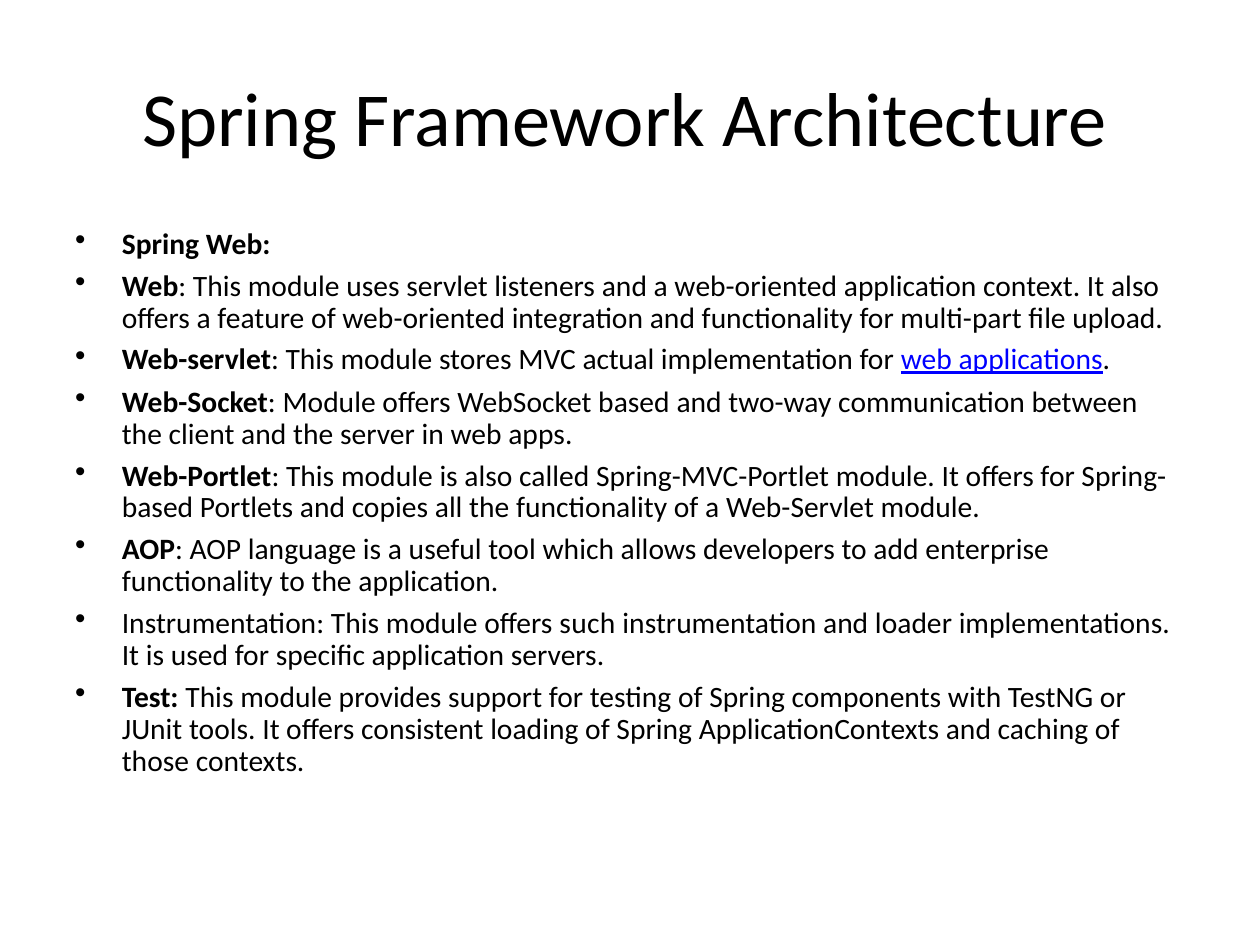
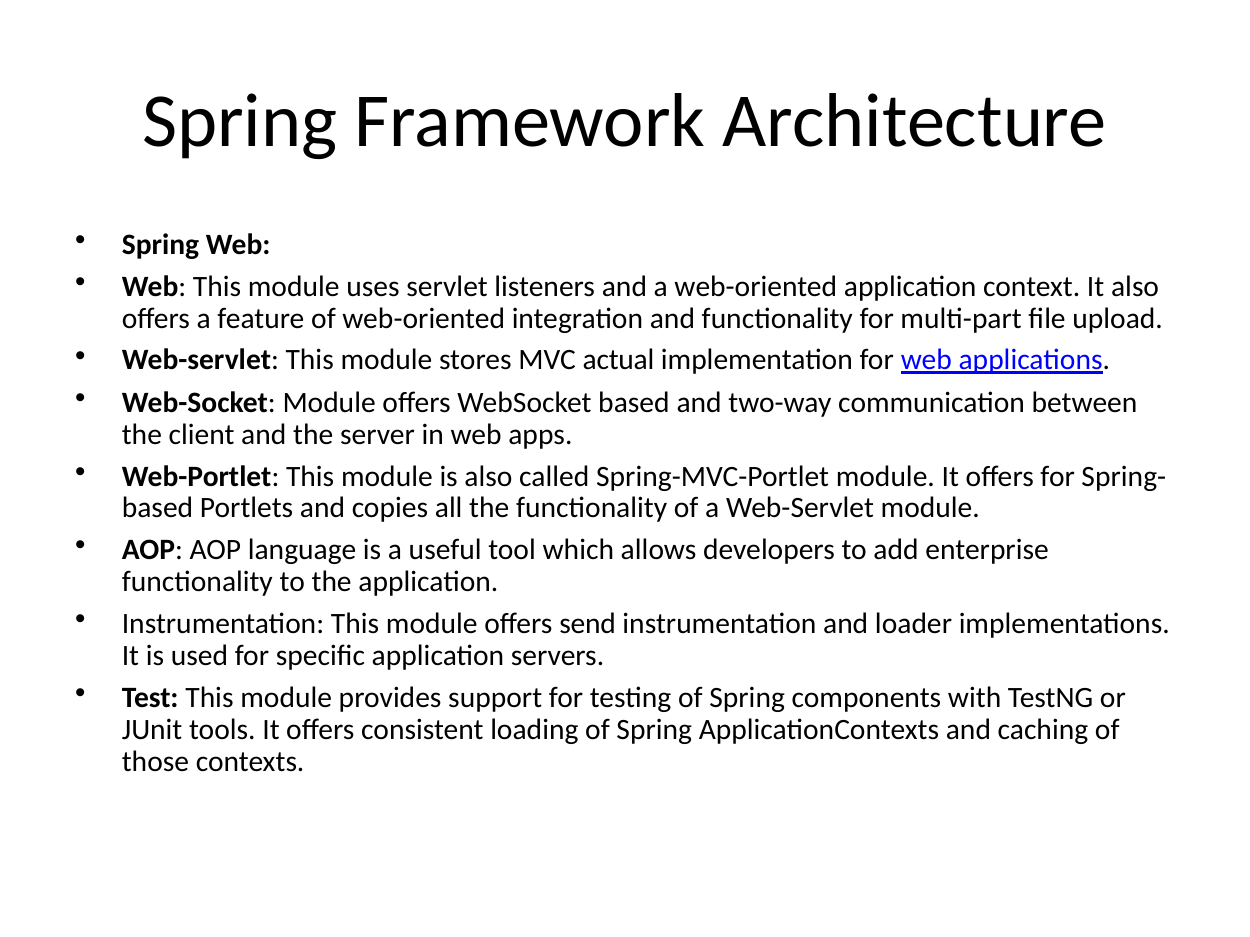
such: such -> send
